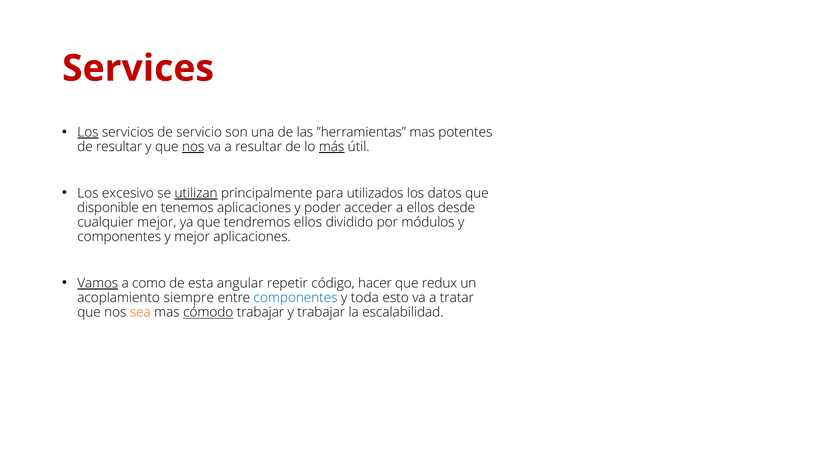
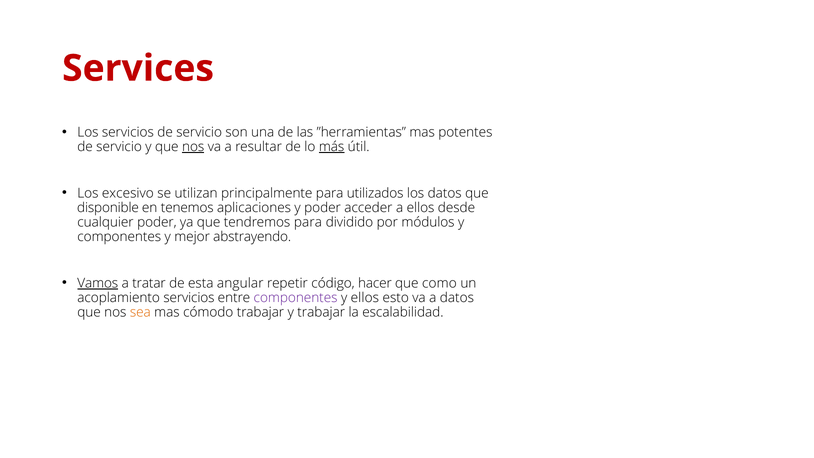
Los at (88, 132) underline: present -> none
resultar at (119, 147): resultar -> servicio
utilizan underline: present -> none
cualquier mejor: mejor -> poder
tendremos ellos: ellos -> para
mejor aplicaciones: aplicaciones -> abstrayendo
como: como -> tratar
redux: redux -> como
acoplamiento siempre: siempre -> servicios
componentes at (296, 298) colour: blue -> purple
y toda: toda -> ellos
a tratar: tratar -> datos
cómodo underline: present -> none
